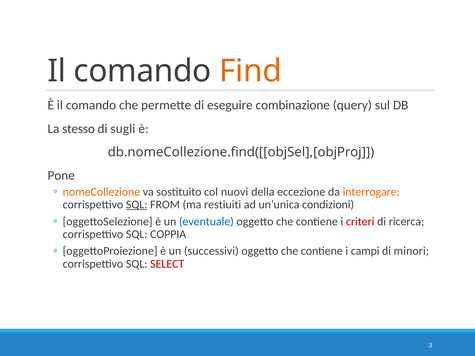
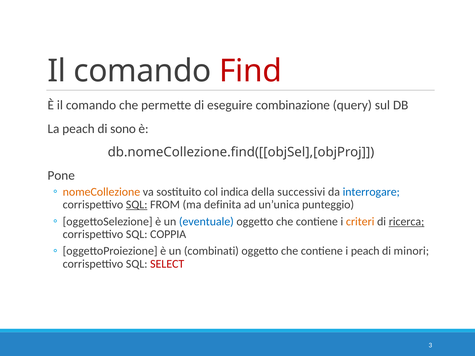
Find colour: orange -> red
La stesso: stesso -> peach
sugli: sugli -> sono
nuovi: nuovi -> indica
eccezione: eccezione -> successivi
interrogare colour: orange -> blue
restiuiti: restiuiti -> definita
condizioni: condizioni -> punteggio
criteri colour: red -> orange
ricerca underline: none -> present
successivi: successivi -> combinati
i campi: campi -> peach
